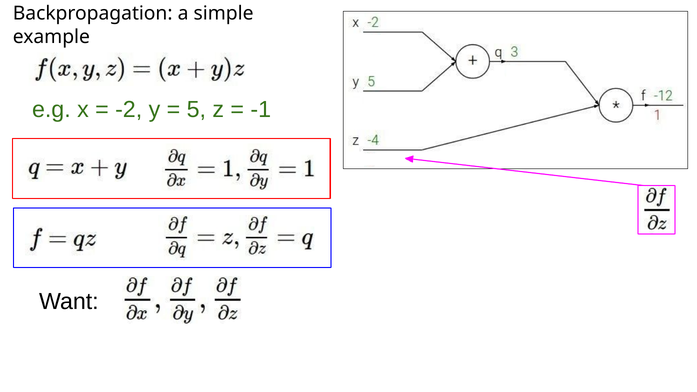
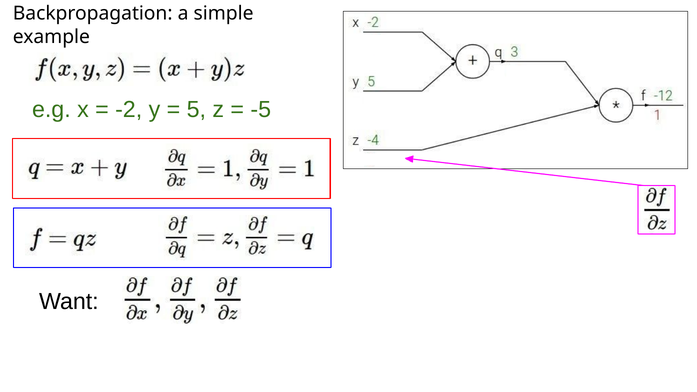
-1: -1 -> -5
